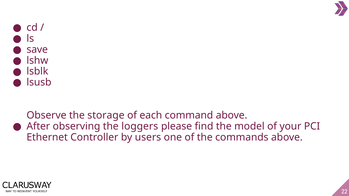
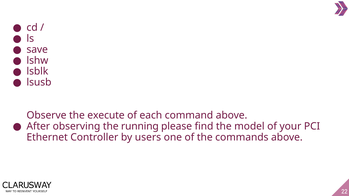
storage: storage -> execute
loggers: loggers -> running
